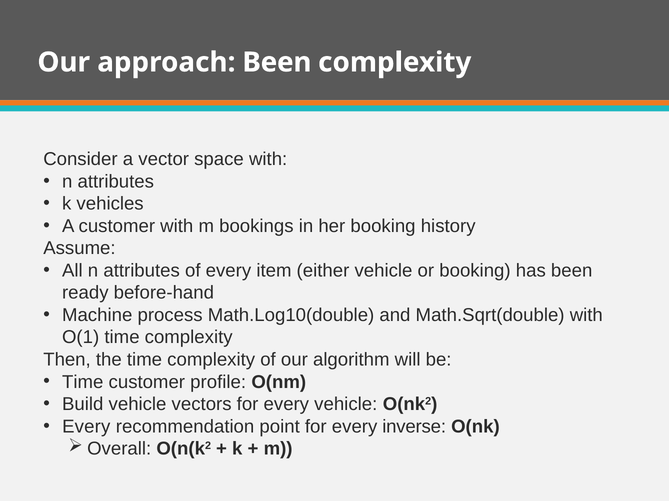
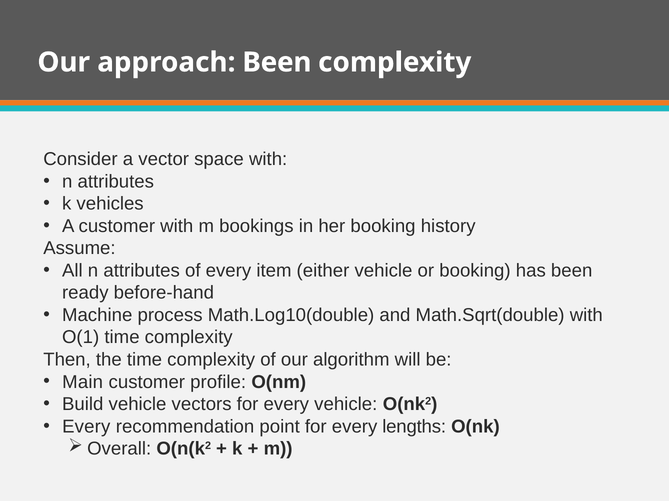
Time at (83, 382): Time -> Main
inverse: inverse -> lengths
